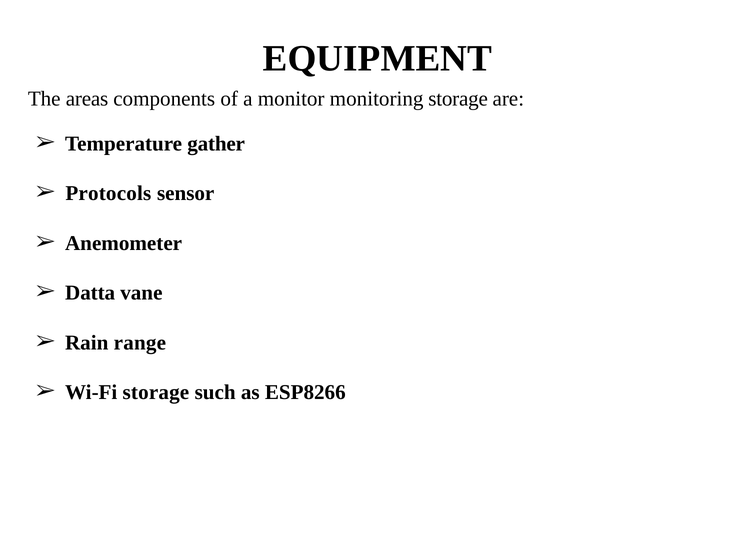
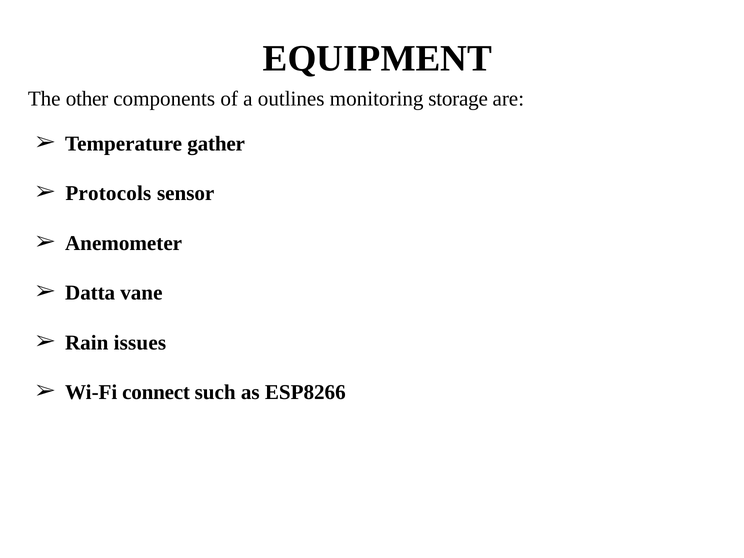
areas: areas -> other
monitor: monitor -> outlines
range: range -> issues
Wi-Fi storage: storage -> connect
